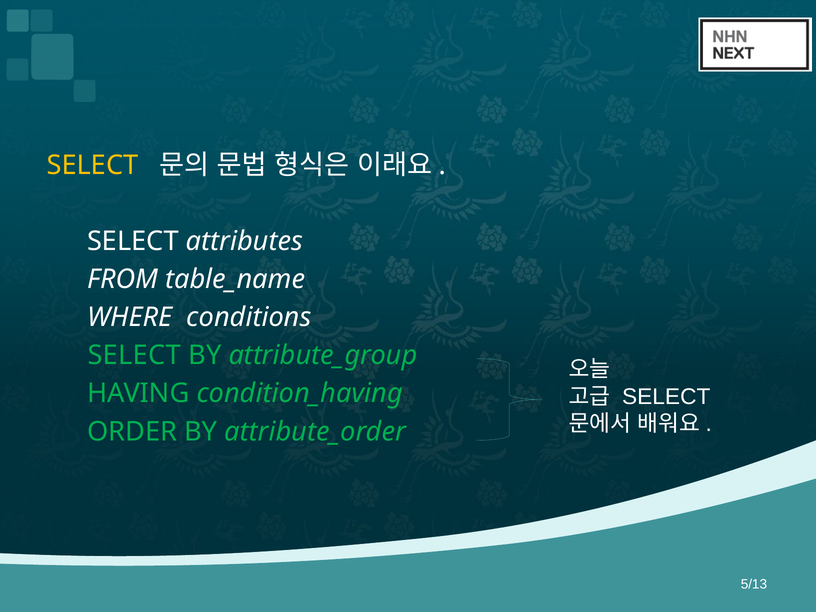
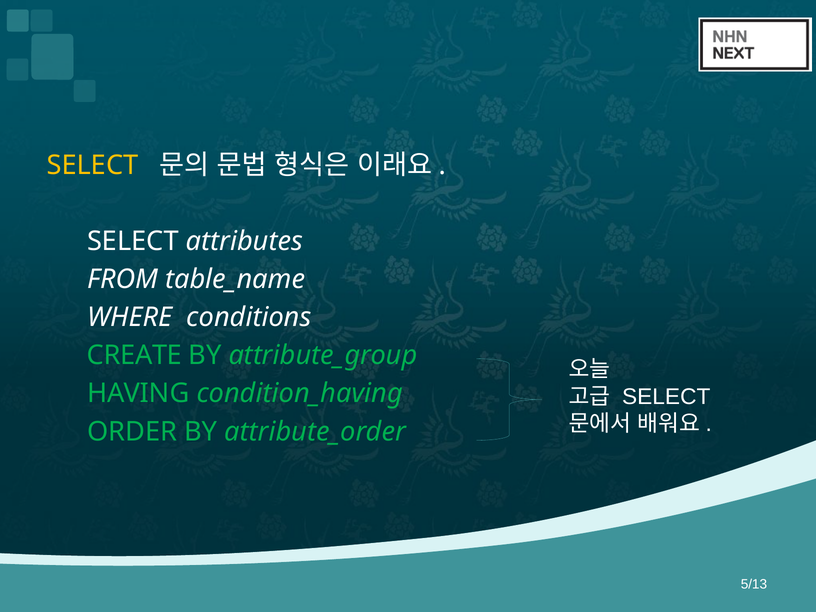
SELECT at (134, 355): SELECT -> CREATE
